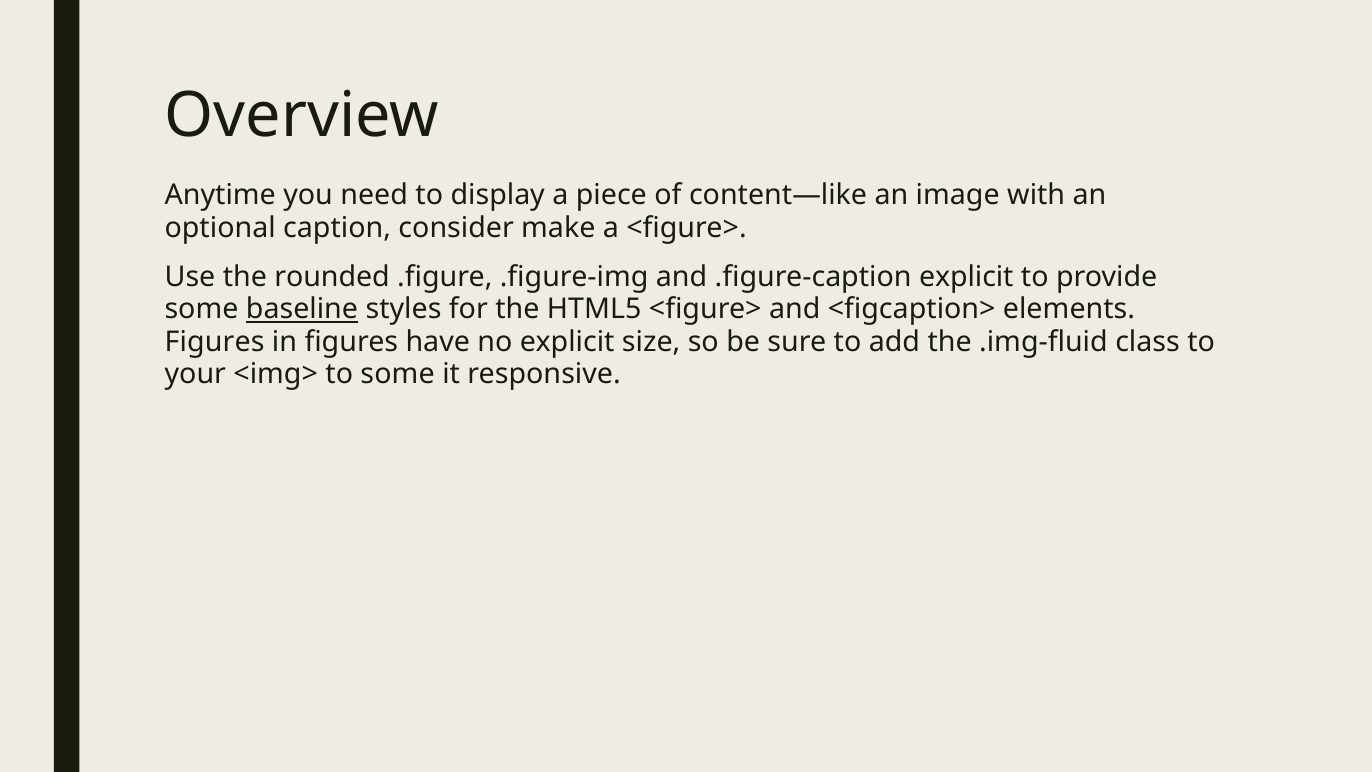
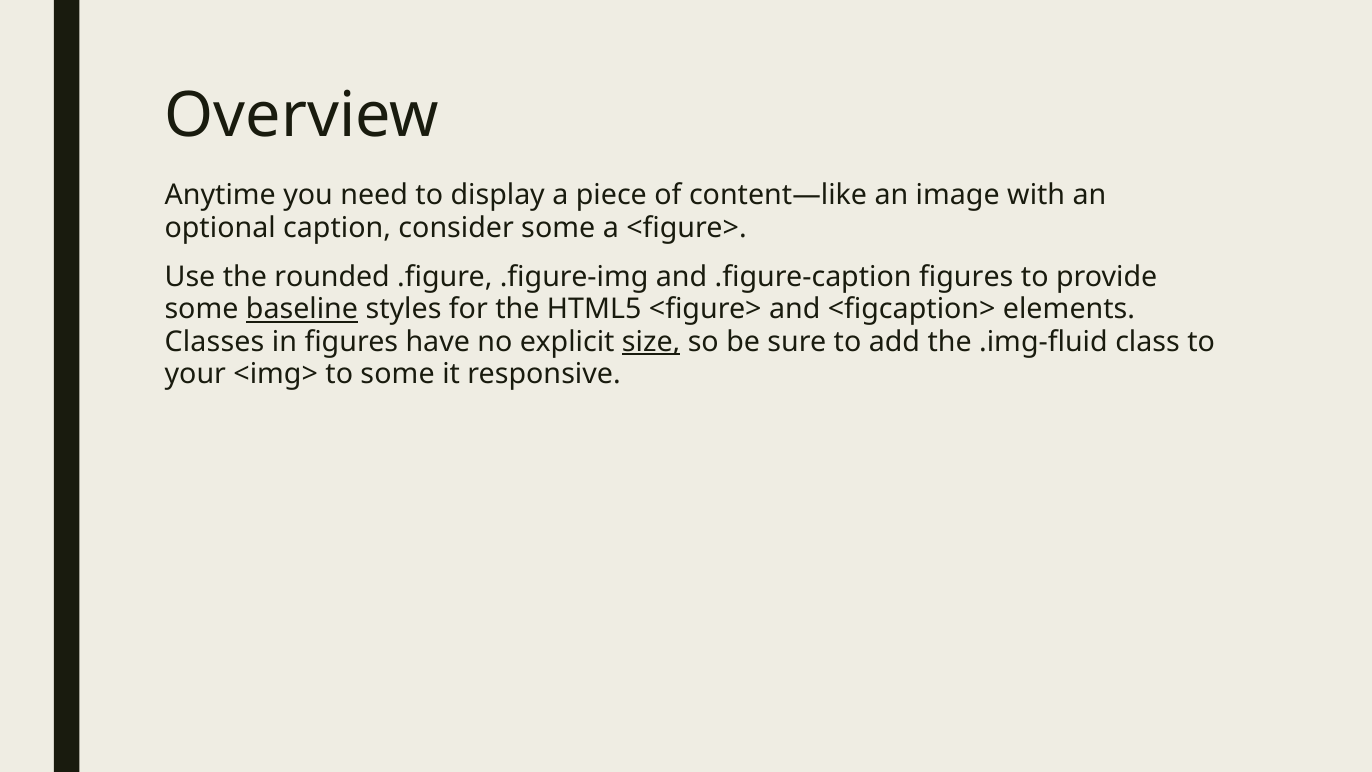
consider make: make -> some
.figure-caption explicit: explicit -> figures
Figures at (215, 342): Figures -> Classes
size underline: none -> present
